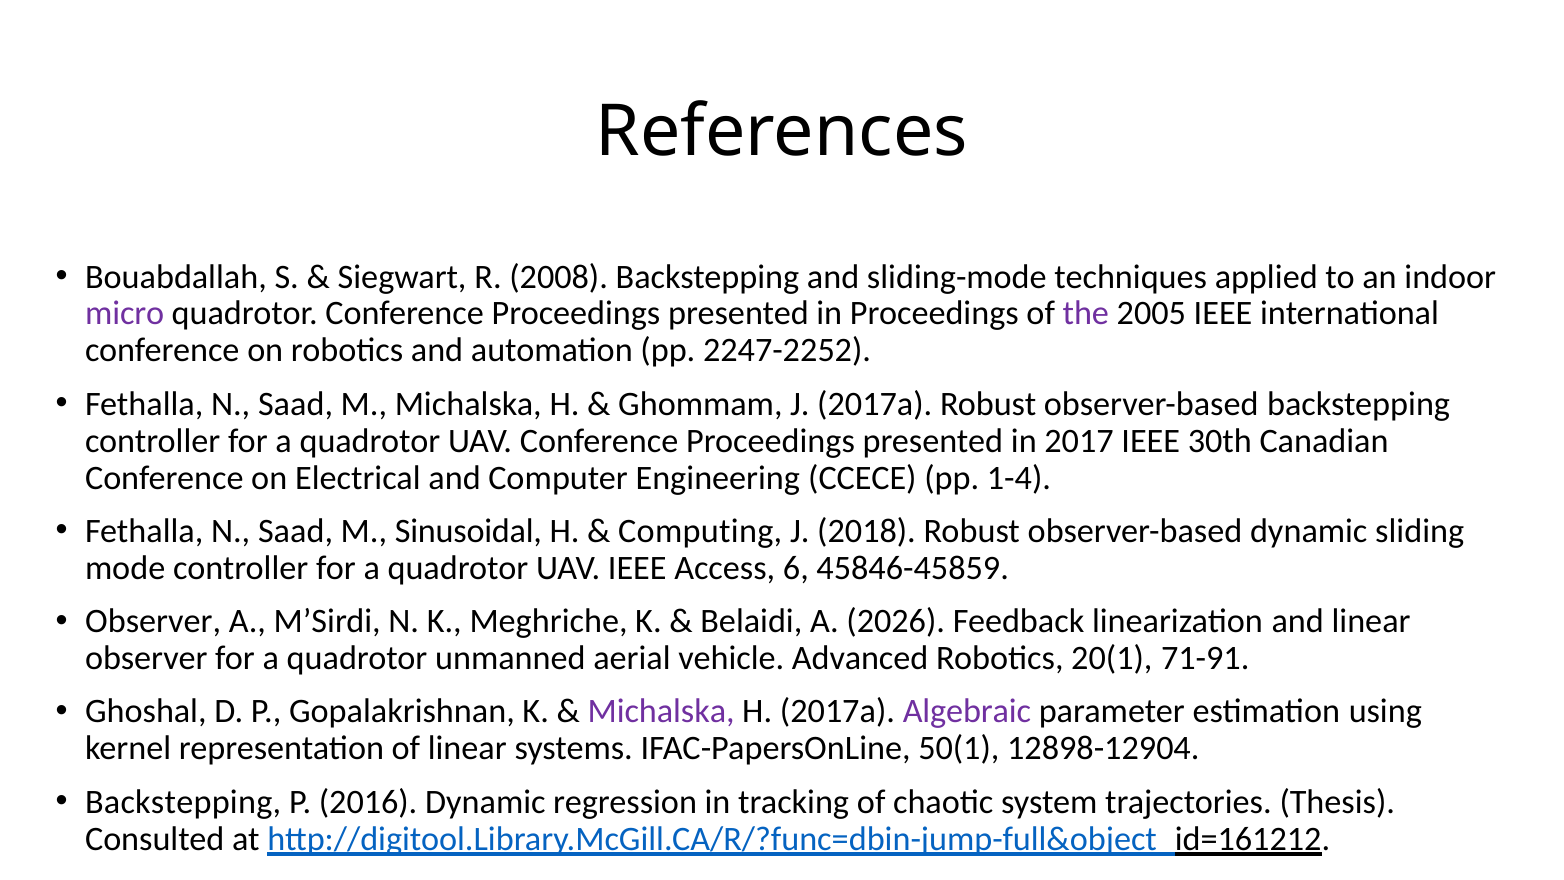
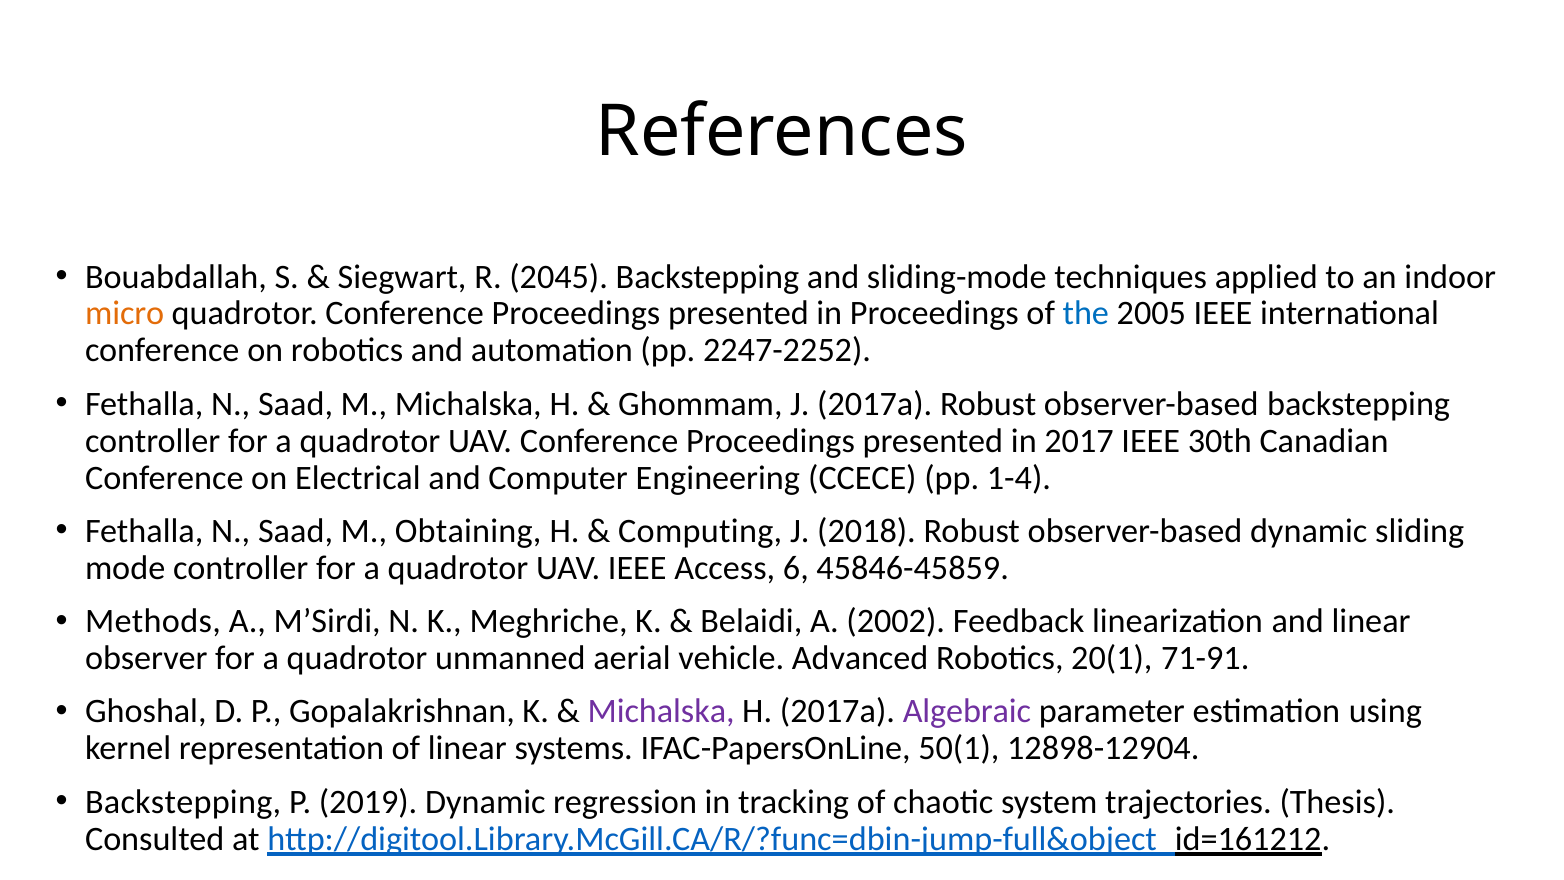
2008: 2008 -> 2045
micro colour: purple -> orange
the colour: purple -> blue
Sinusoidal: Sinusoidal -> Obtaining
Observer at (153, 621): Observer -> Methods
2026: 2026 -> 2002
2016: 2016 -> 2019
